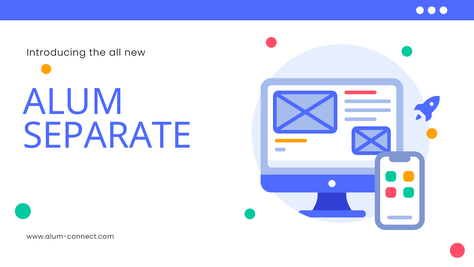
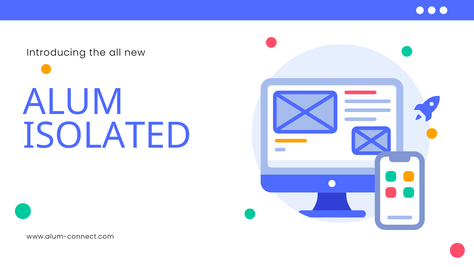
SEPARATE: SEPARATE -> ISOLATED
